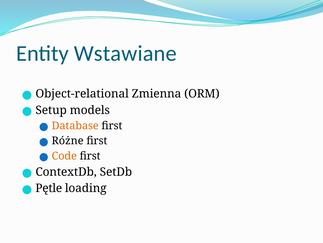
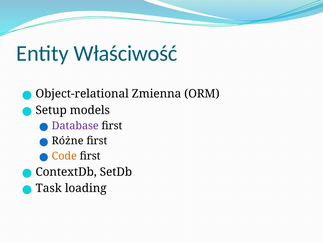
Wstawiane: Wstawiane -> Właściwość
Database colour: orange -> purple
Pętle: Pętle -> Task
